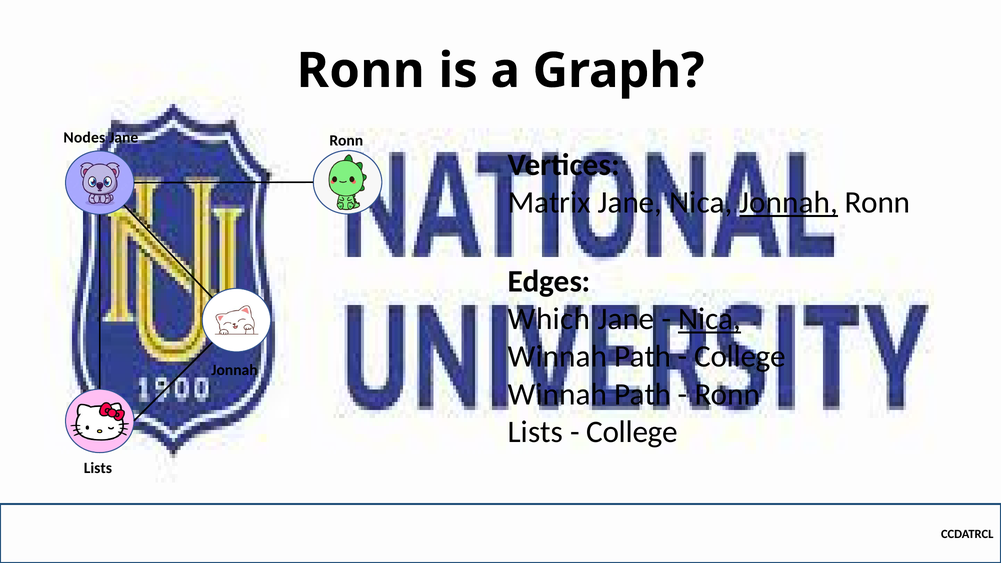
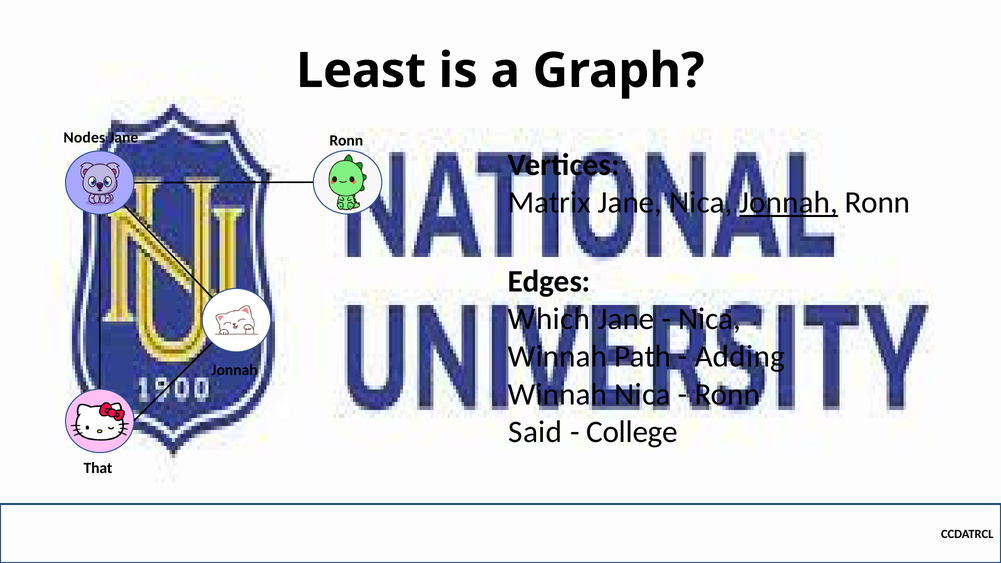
Ronn at (361, 71): Ronn -> Least
Nica at (710, 319) underline: present -> none
College at (740, 357): College -> Adding
Path at (643, 394): Path -> Nica
Lists at (535, 432): Lists -> Said
Lists at (98, 468): Lists -> That
